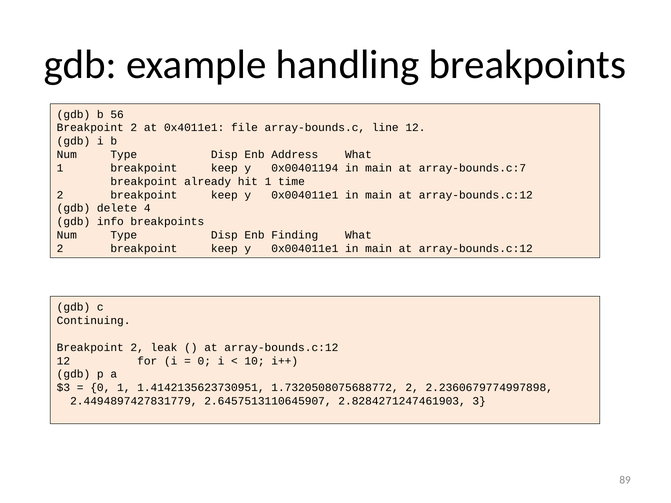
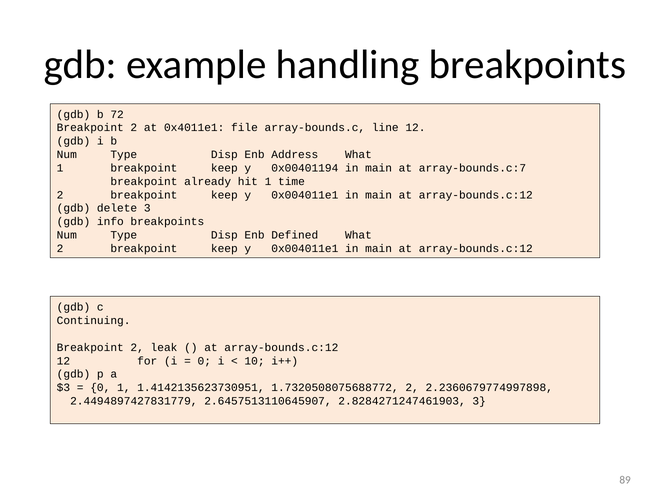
56: 56 -> 72
delete 4: 4 -> 3
Finding: Finding -> Defined
